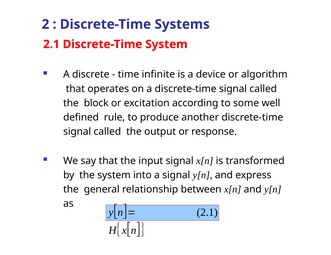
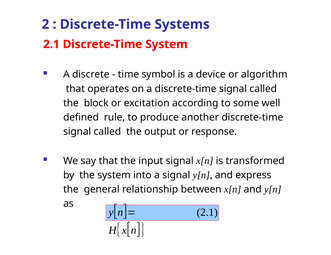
infinite: infinite -> symbol
